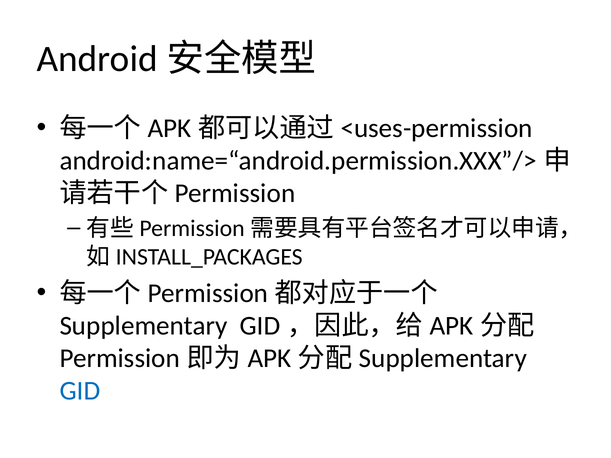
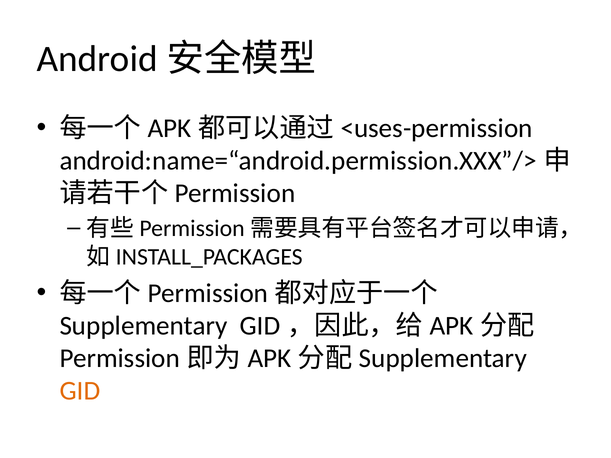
GID colour: blue -> orange
